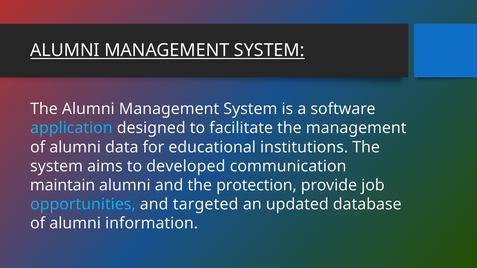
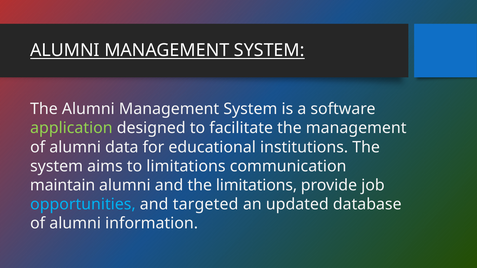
application colour: light blue -> light green
to developed: developed -> limitations
the protection: protection -> limitations
